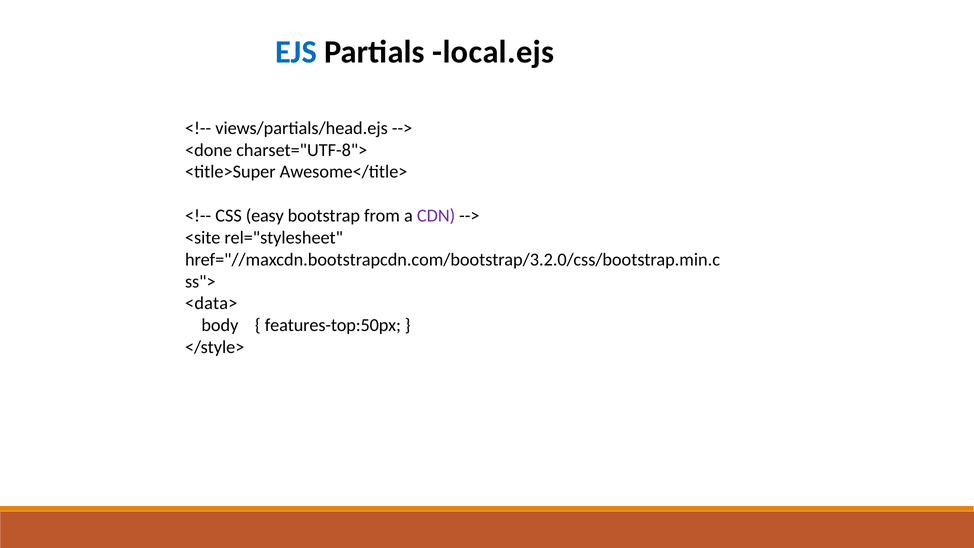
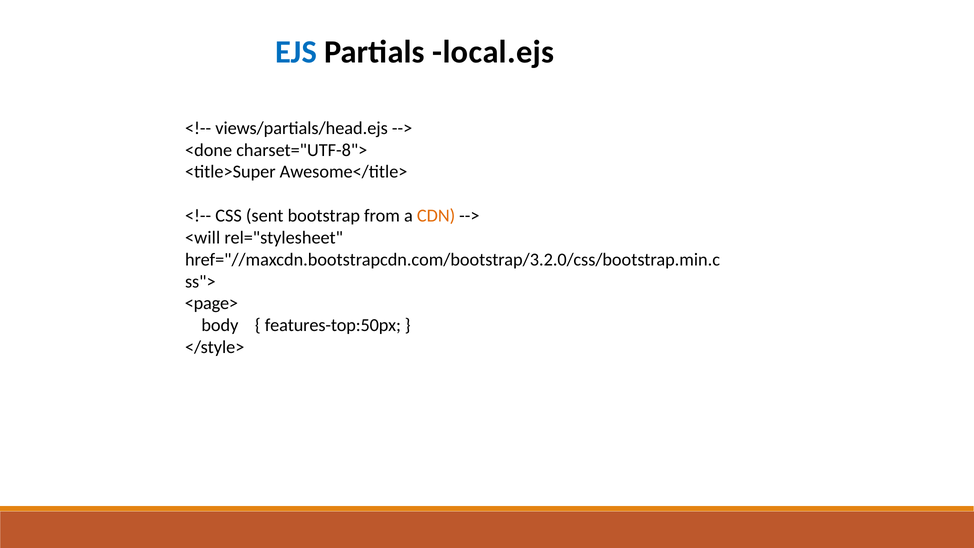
easy: easy -> sent
CDN colour: purple -> orange
<site: <site -> <will
<data>: <data> -> <page>
